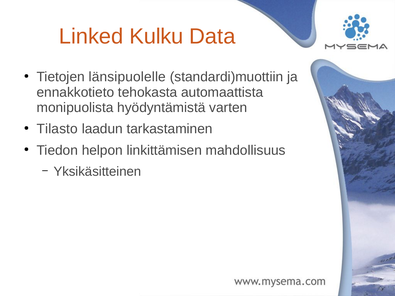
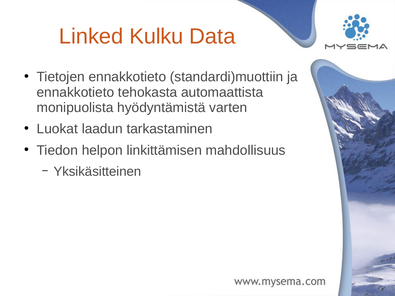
Tietojen länsipuolelle: länsipuolelle -> ennakkotieto
Tilasto: Tilasto -> Luokat
